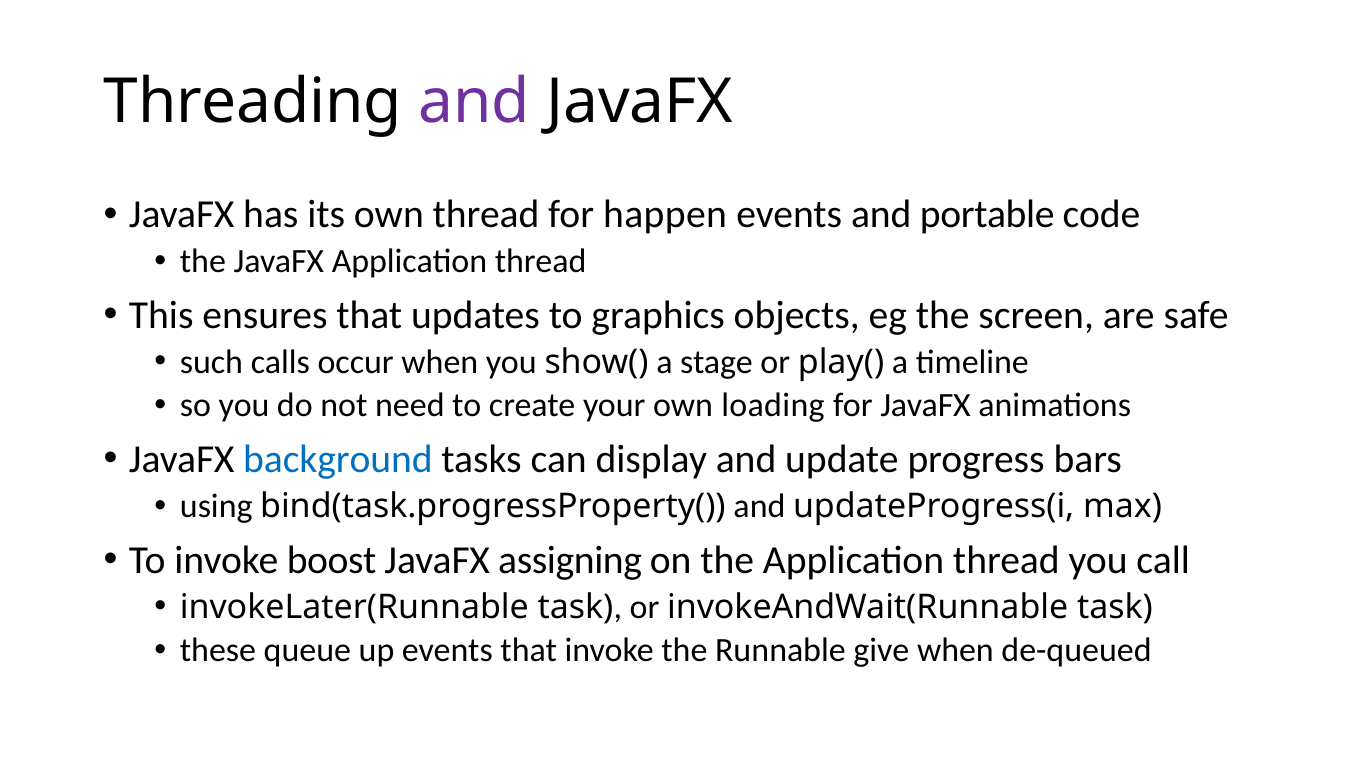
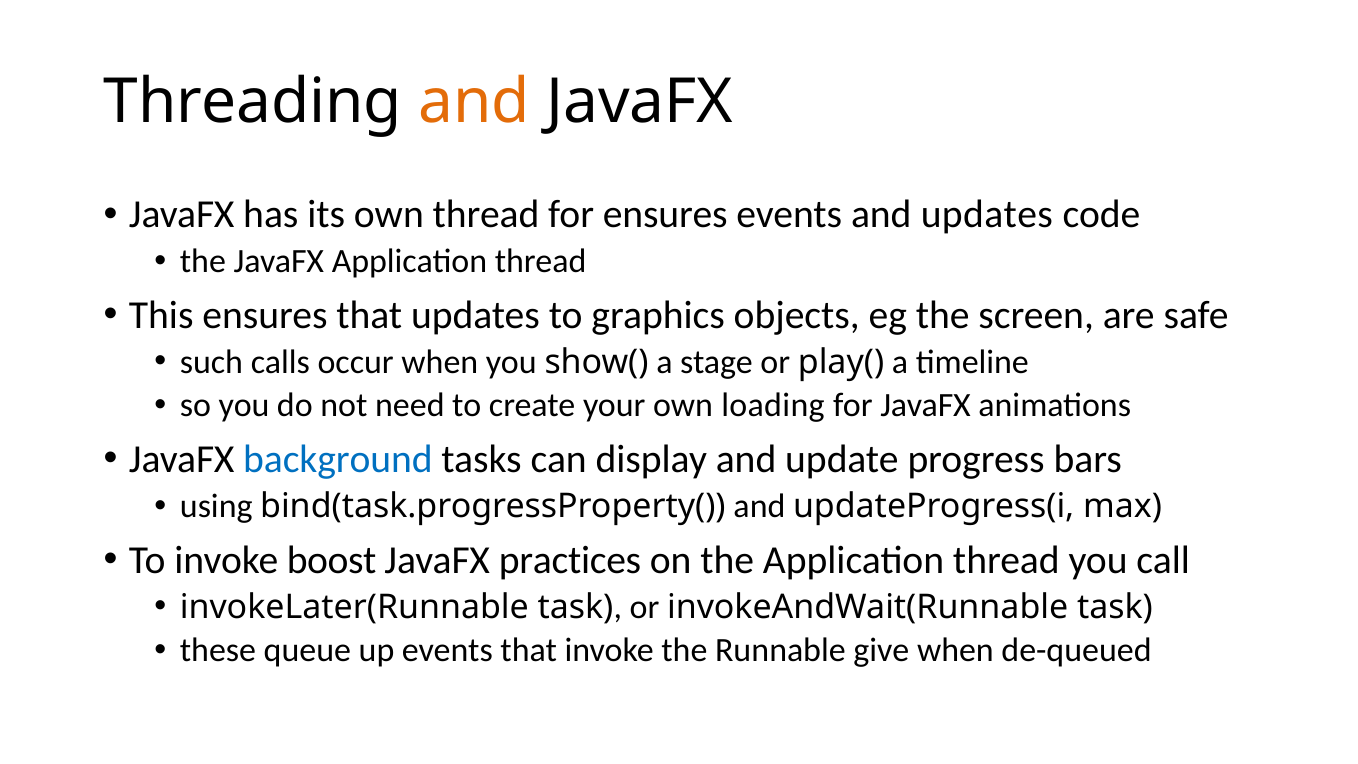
and at (474, 102) colour: purple -> orange
for happen: happen -> ensures
and portable: portable -> updates
assigning: assigning -> practices
